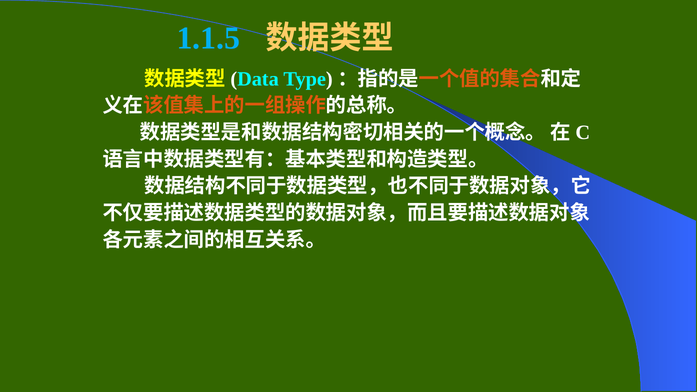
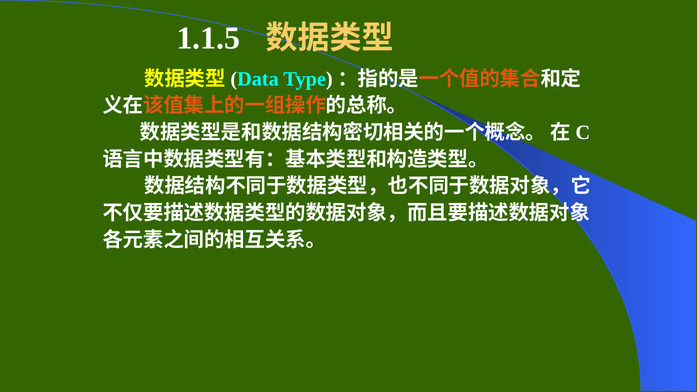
1.1.5 colour: light blue -> white
